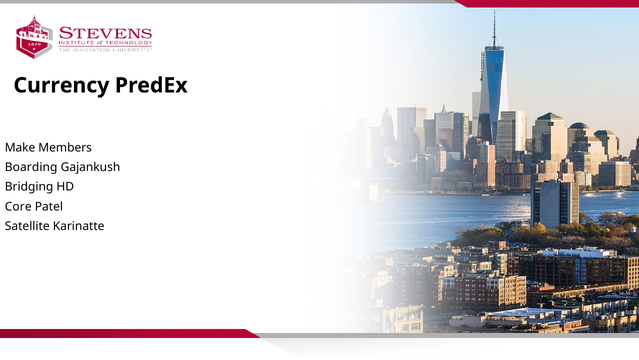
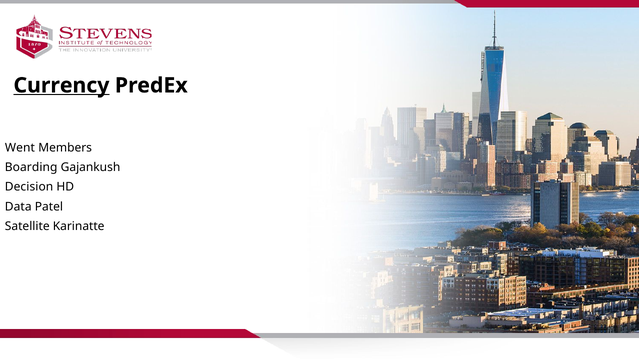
Currency underline: none -> present
Make: Make -> Went
Bridging: Bridging -> Decision
Core: Core -> Data
